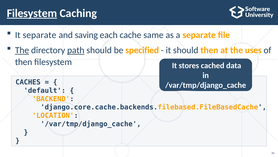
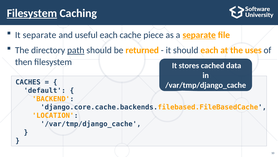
saving: saving -> useful
same: same -> piece
separate at (199, 35) underline: none -> present
The at (22, 50) underline: present -> none
specified: specified -> returned
should then: then -> each
